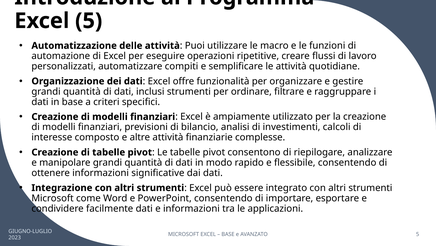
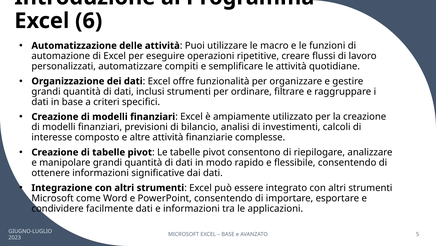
Excel 5: 5 -> 6
